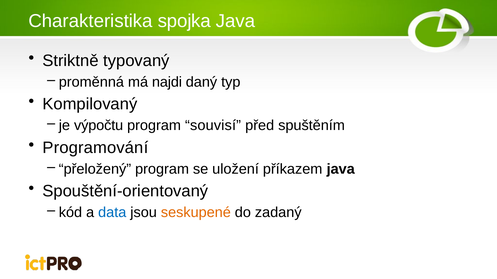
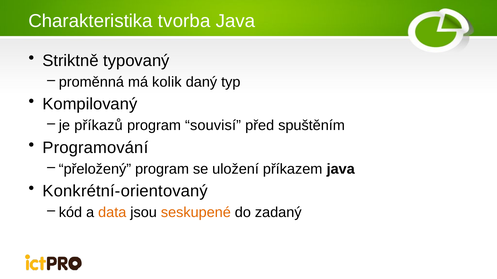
spojka: spojka -> tvorba
najdi: najdi -> kolik
výpočtu: výpočtu -> příkazů
Spouštění-orientovaný: Spouštění-orientovaný -> Konkrétní-orientovaný
data colour: blue -> orange
